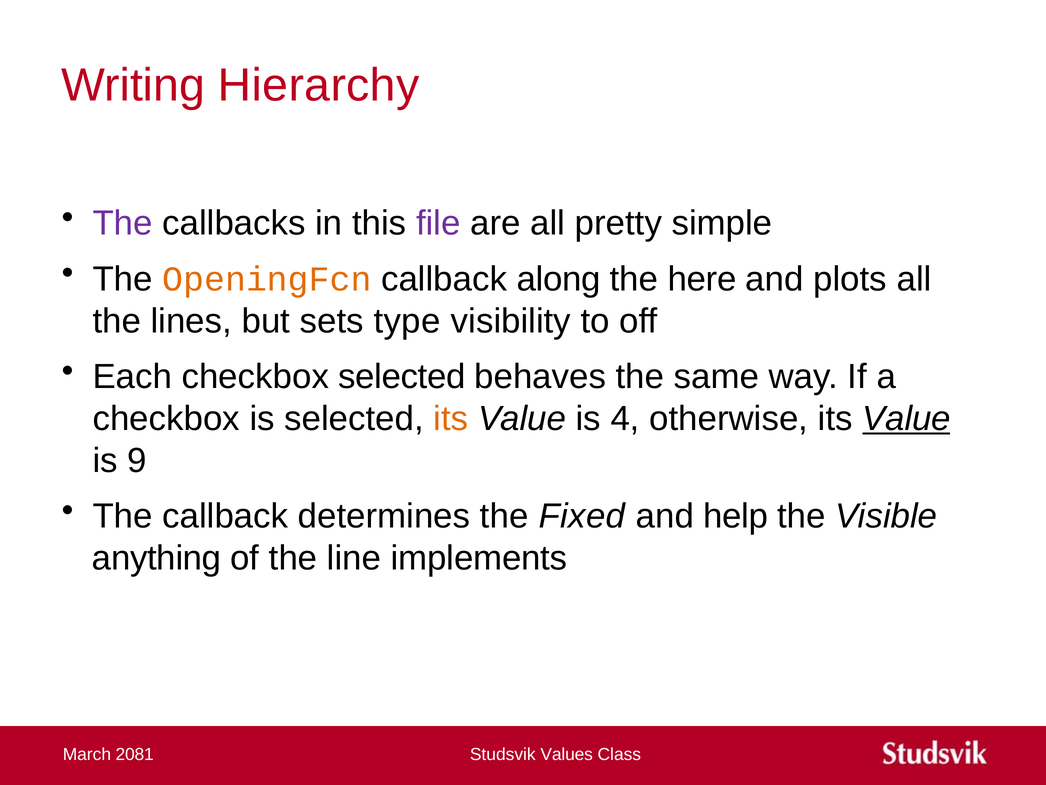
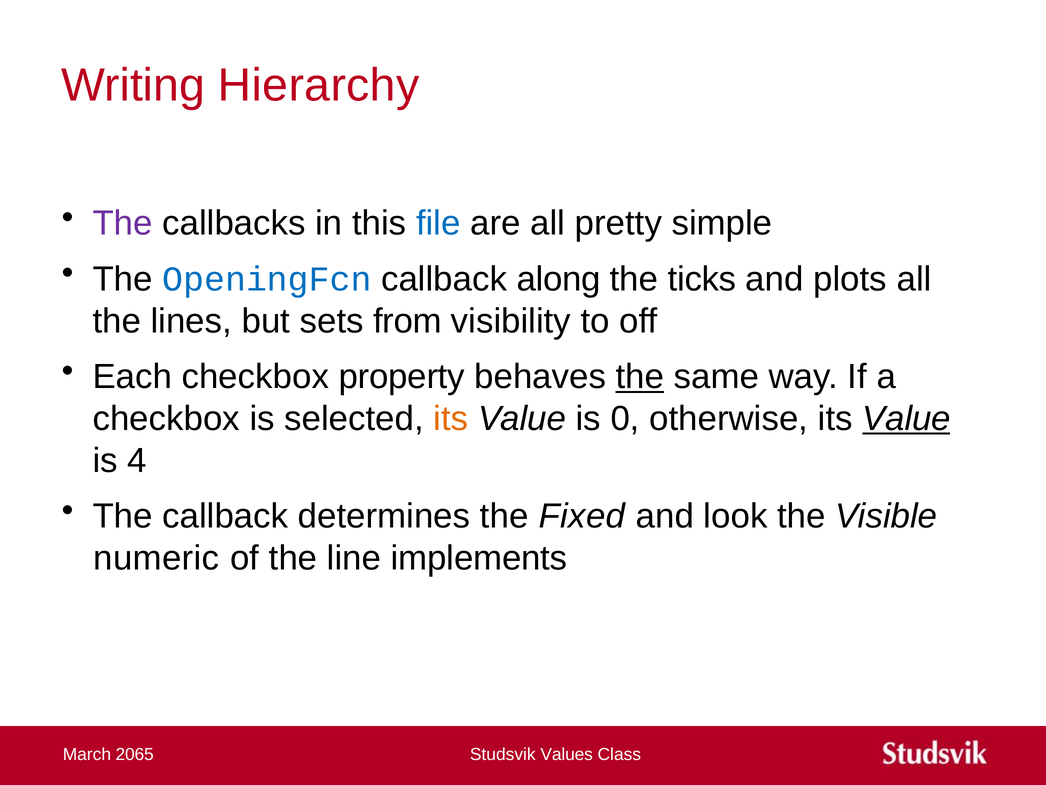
file colour: purple -> blue
OpeningFcn colour: orange -> blue
here: here -> ticks
type: type -> from
checkbox selected: selected -> property
the at (640, 377) underline: none -> present
4: 4 -> 0
9: 9 -> 4
help: help -> look
anything: anything -> numeric
2081: 2081 -> 2065
